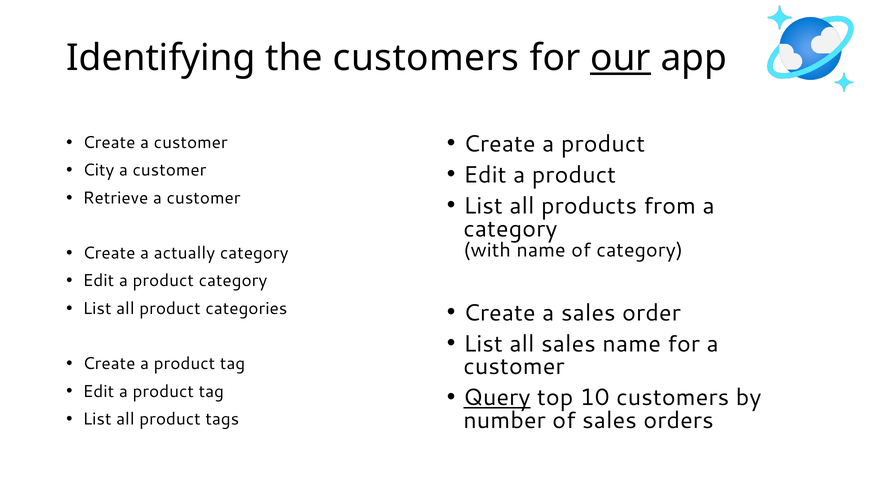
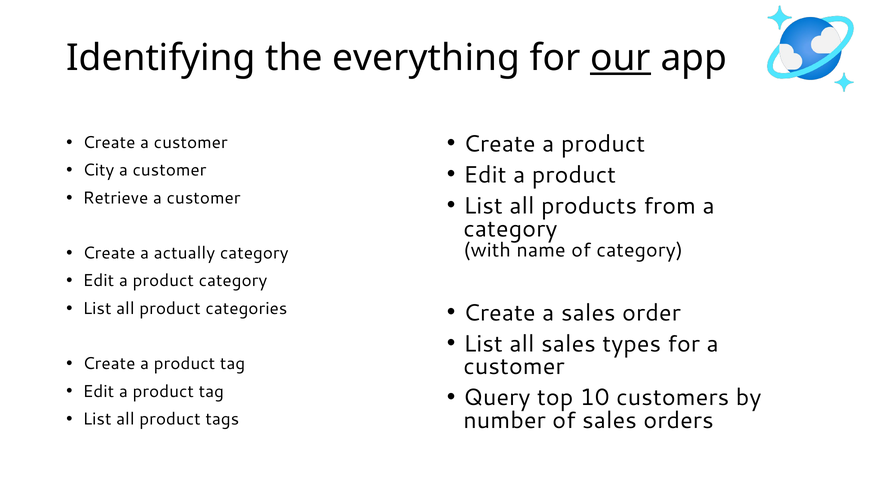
the customers: customers -> everything
sales name: name -> types
Query underline: present -> none
